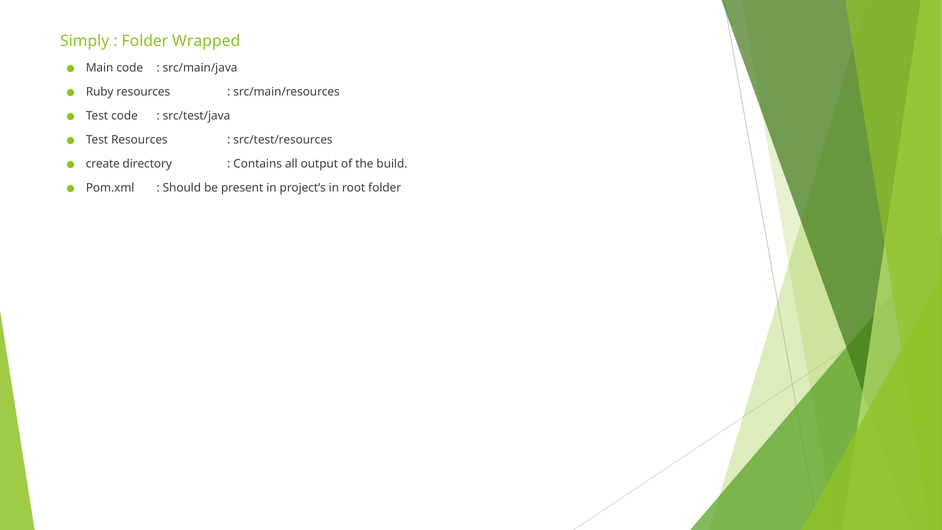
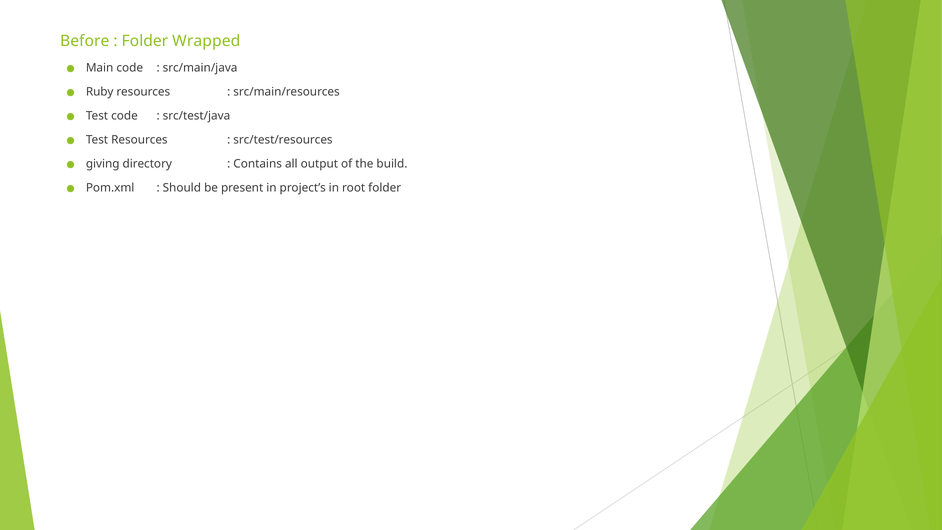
Simply: Simply -> Before
create: create -> giving
